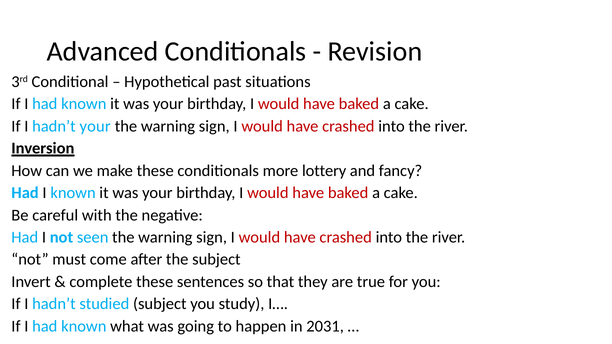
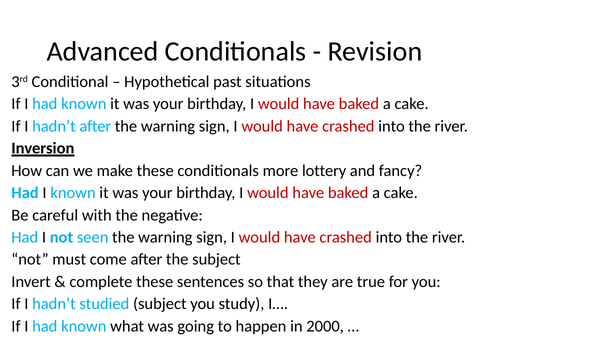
hadn’t your: your -> after
2031: 2031 -> 2000
